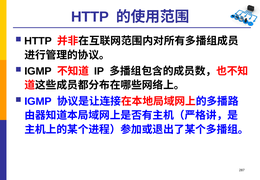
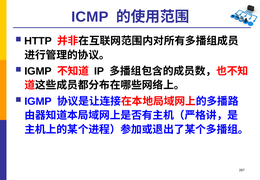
HTTP at (90, 17): HTTP -> ICMP
